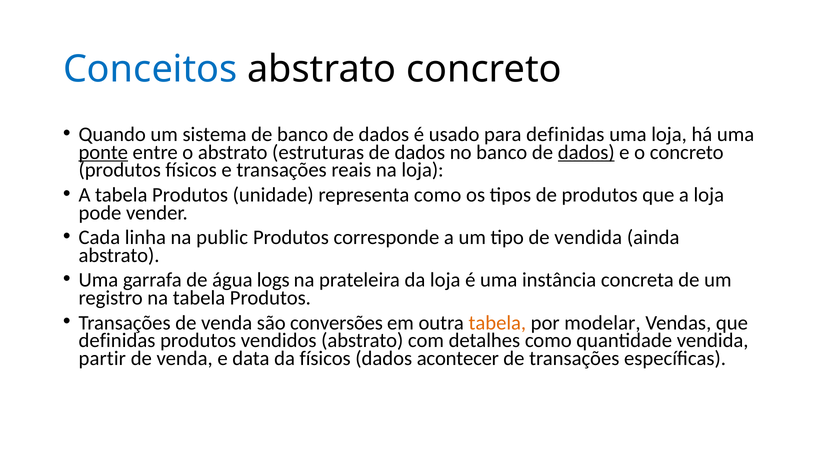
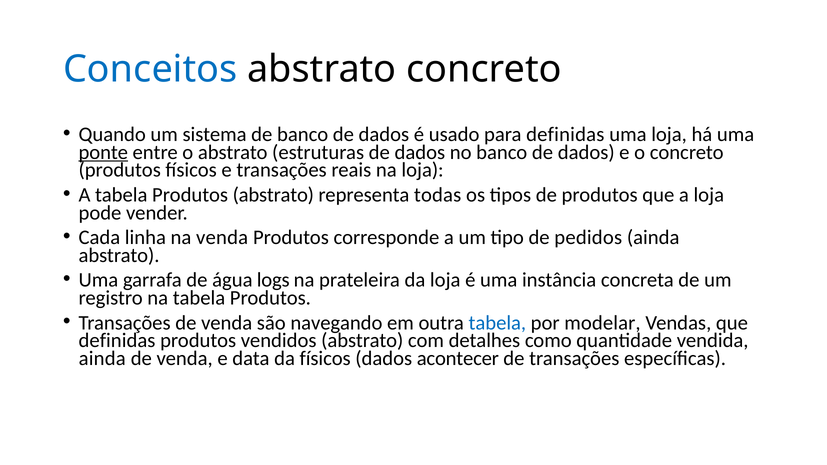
dados at (586, 152) underline: present -> none
Produtos unidade: unidade -> abstrato
representa como: como -> todas
na public: public -> venda
de vendida: vendida -> pedidos
conversões: conversões -> navegando
tabela at (497, 323) colour: orange -> blue
partir at (102, 359): partir -> ainda
